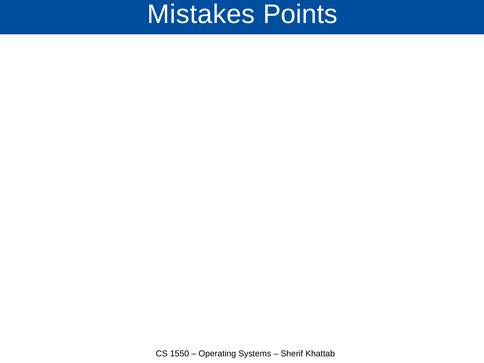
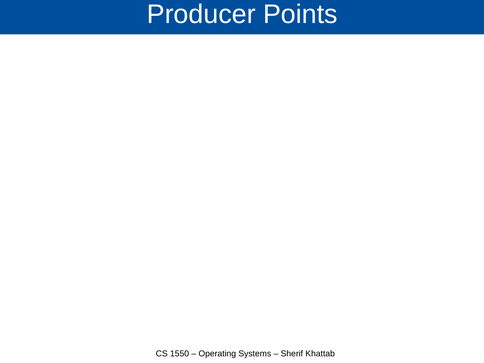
Mistakes: Mistakes -> Producer
